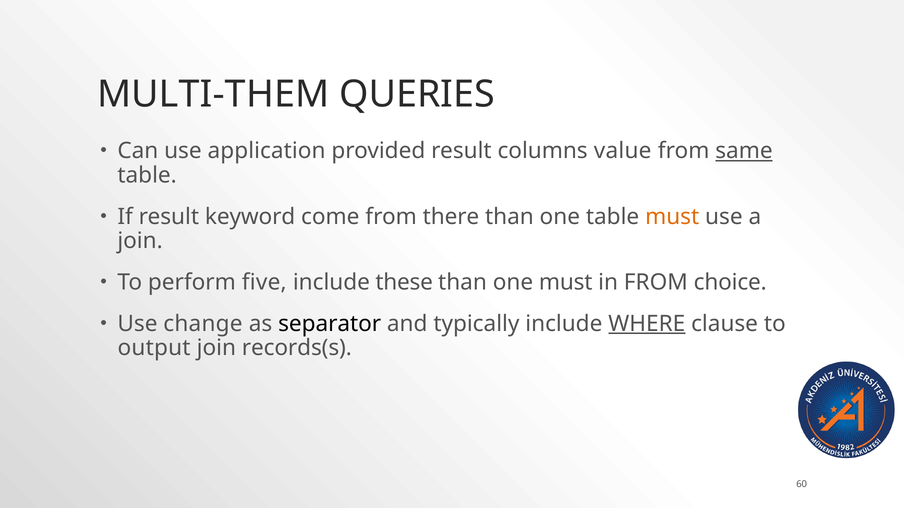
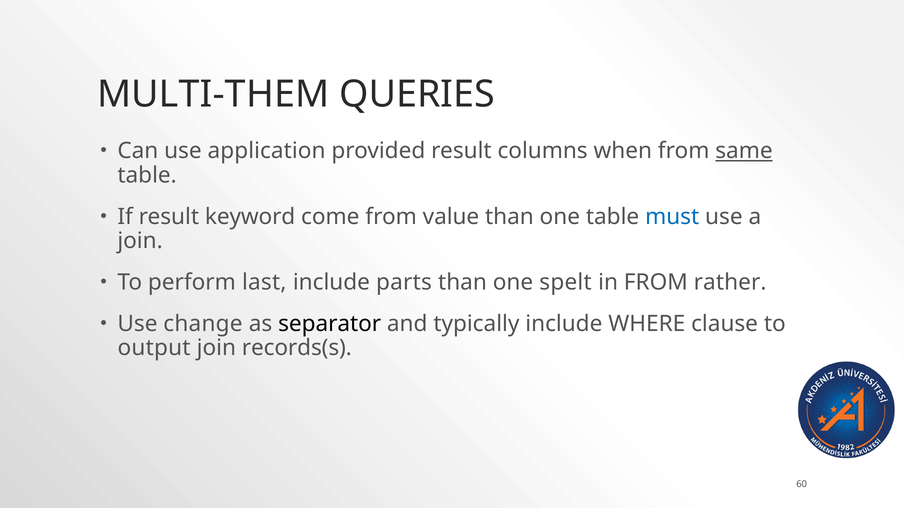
value: value -> when
there: there -> value
must at (672, 217) colour: orange -> blue
five: five -> last
these: these -> parts
one must: must -> spelt
choice: choice -> rather
WHERE underline: present -> none
